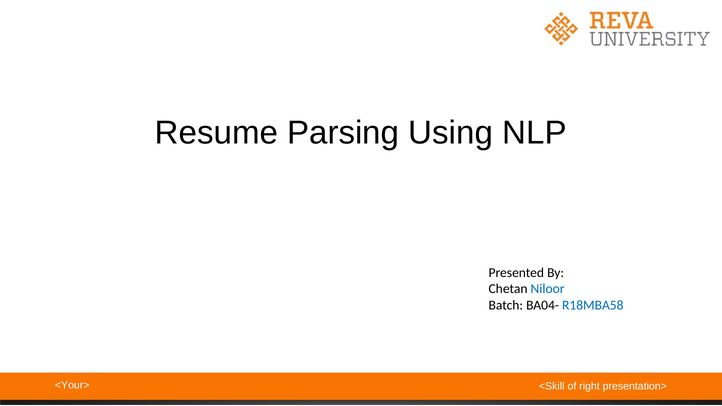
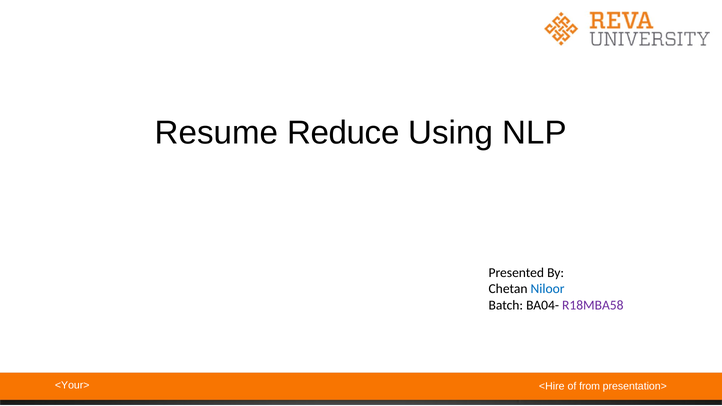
Parsing: Parsing -> Reduce
R18MBA58 colour: blue -> purple
<Skill: <Skill -> <Hire
right: right -> from
